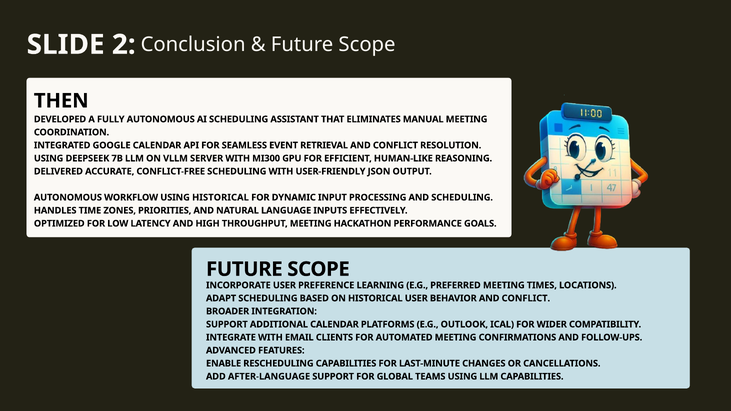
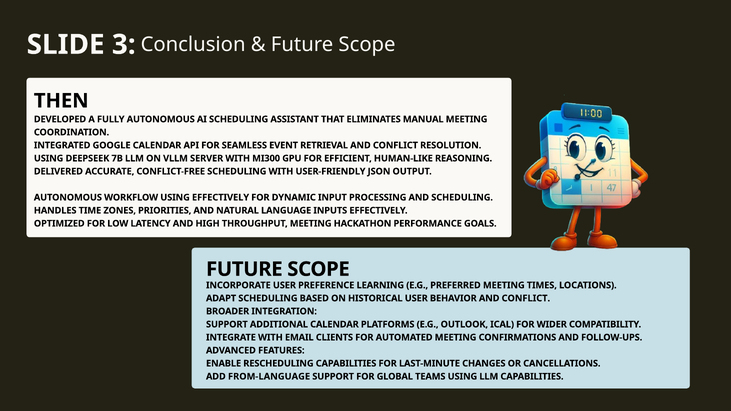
2: 2 -> 3
USING HISTORICAL: HISTORICAL -> EFFECTIVELY
AFTER-LANGUAGE: AFTER-LANGUAGE -> FROM-LANGUAGE
